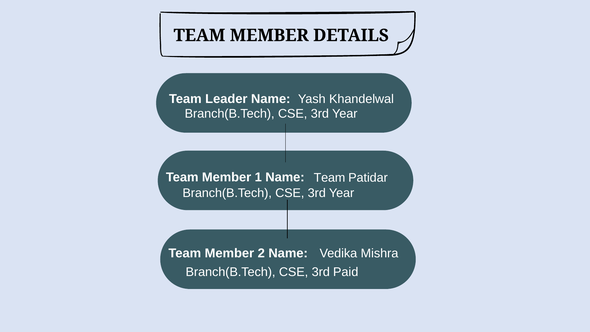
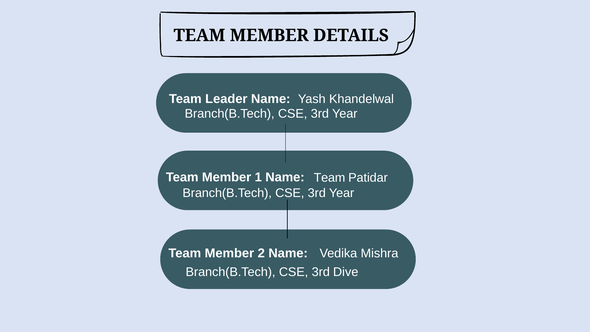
Paid: Paid -> Dive
